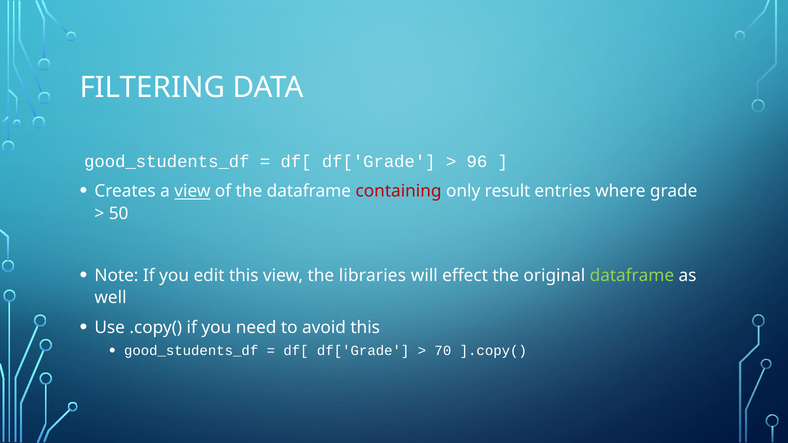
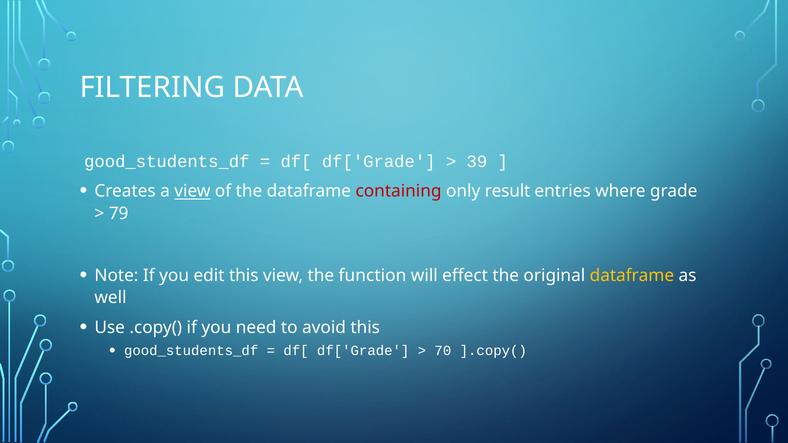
96: 96 -> 39
50: 50 -> 79
libraries: libraries -> function
dataframe at (632, 275) colour: light green -> yellow
